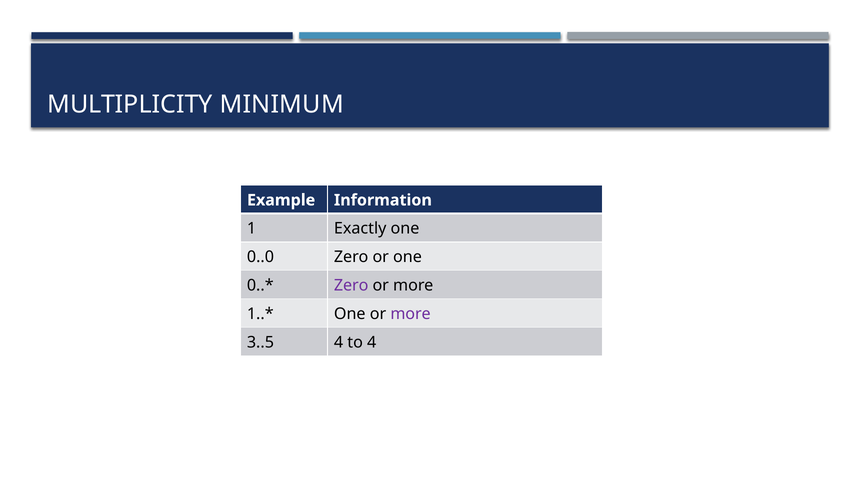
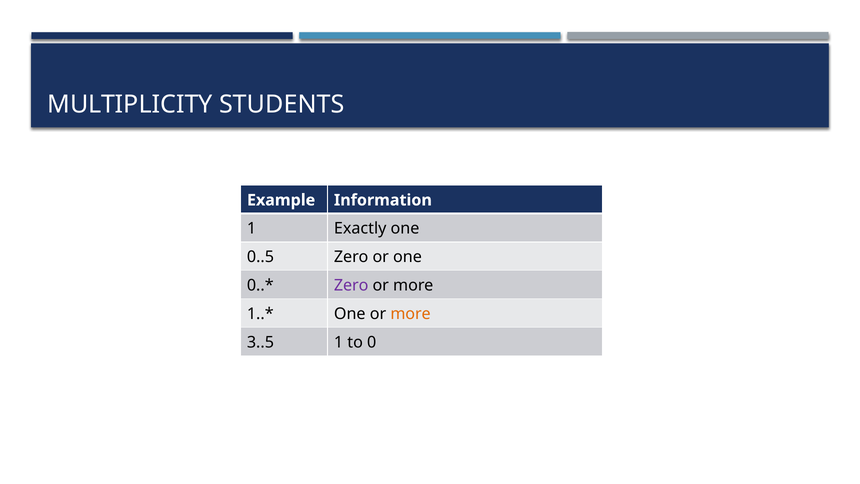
MINIMUM: MINIMUM -> STUDENTS
0..0: 0..0 -> 0..5
more at (411, 314) colour: purple -> orange
3..5 4: 4 -> 1
to 4: 4 -> 0
